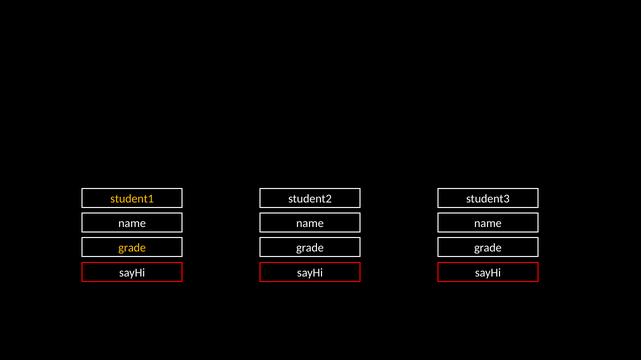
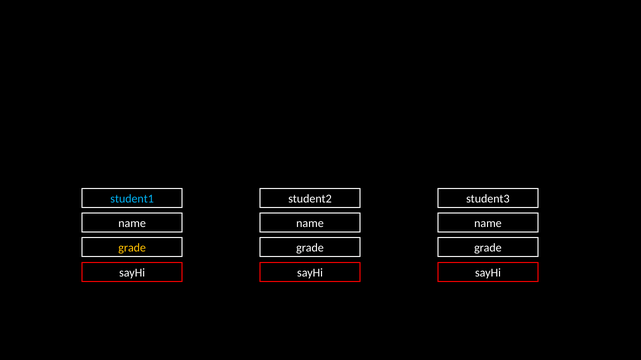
student1 colour: yellow -> light blue
